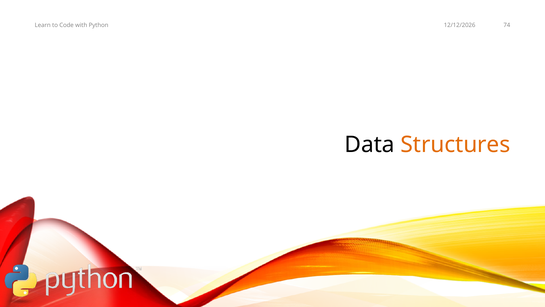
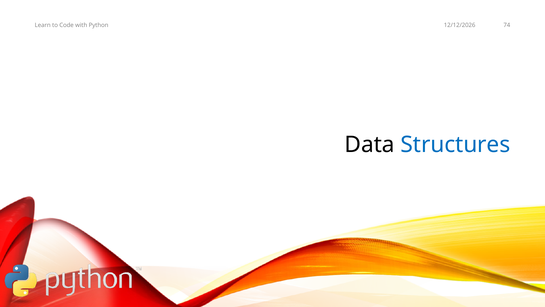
Structures colour: orange -> blue
